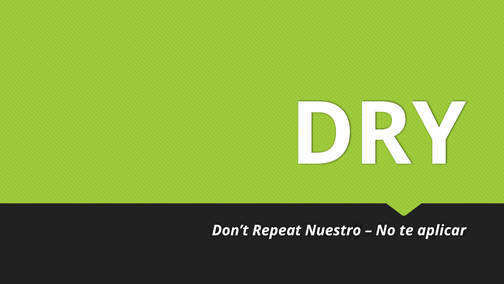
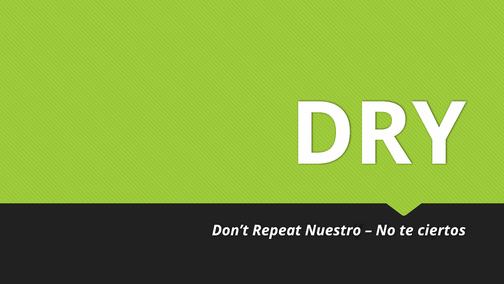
aplicar: aplicar -> ciertos
